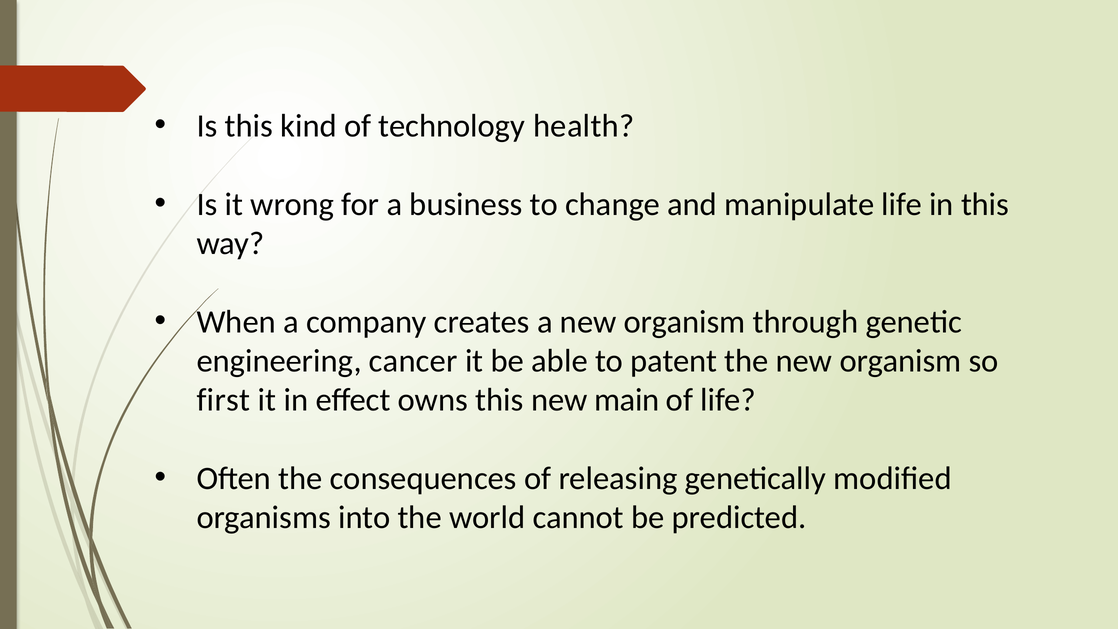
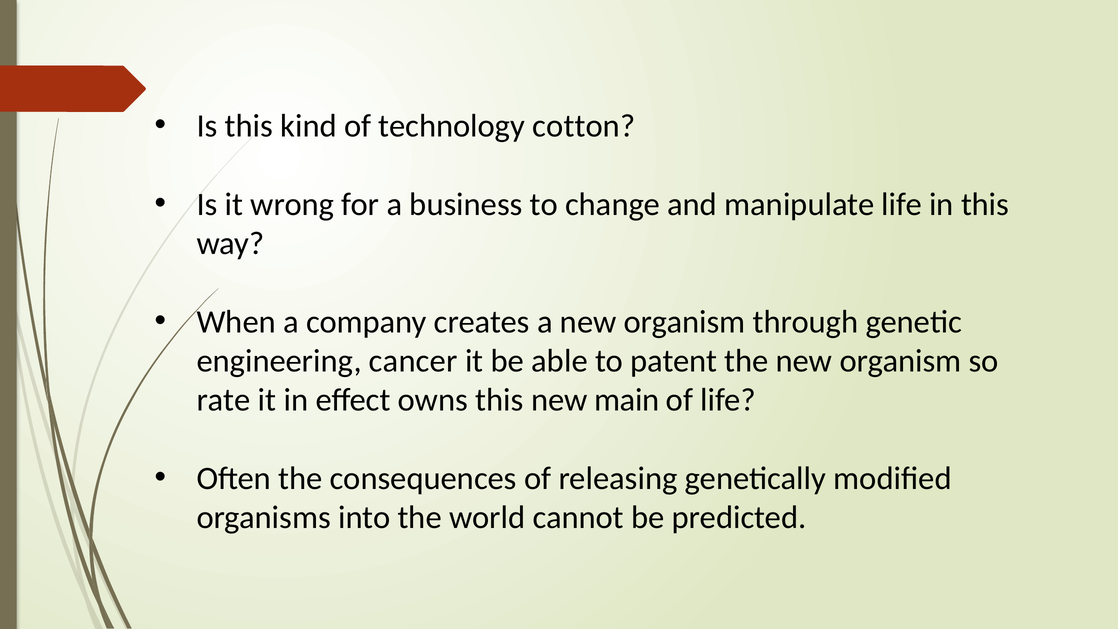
health: health -> cotton
first: first -> rate
